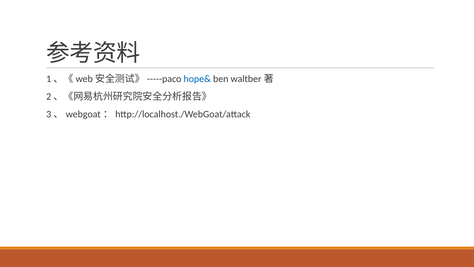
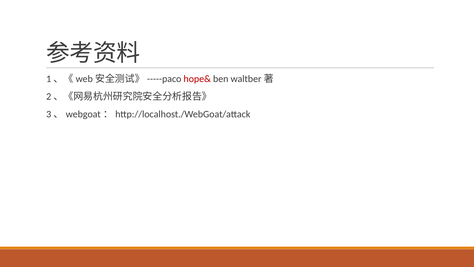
hope& colour: blue -> red
